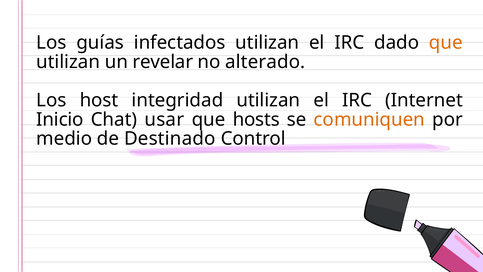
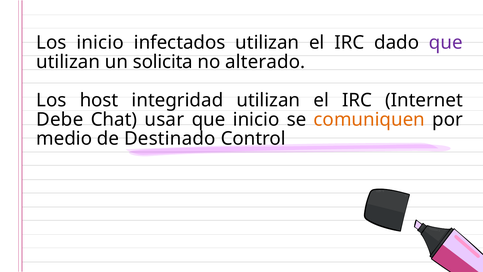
Los guías: guías -> inicio
que at (446, 43) colour: orange -> purple
revelar: revelar -> solicita
Inicio: Inicio -> Debe
que hosts: hosts -> inicio
